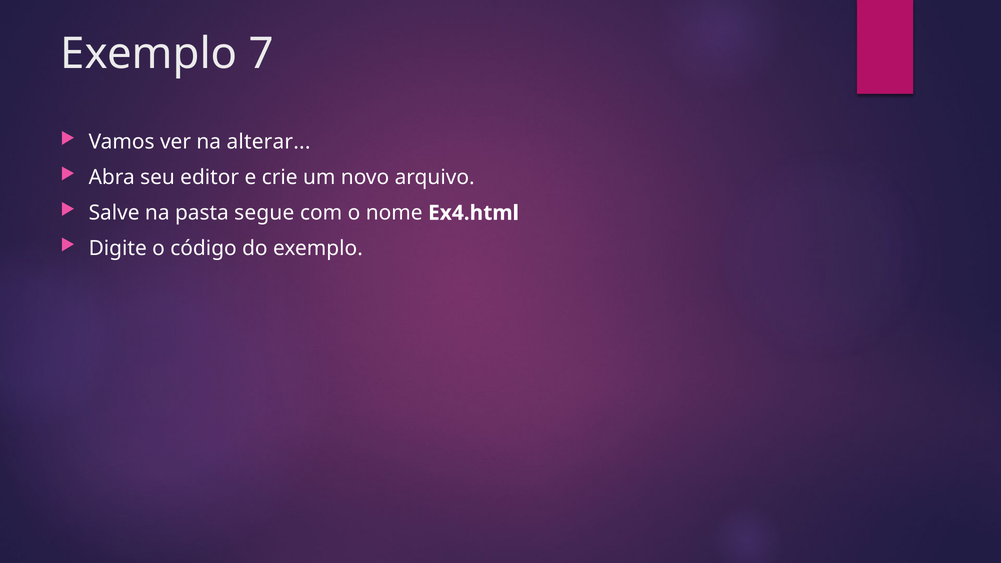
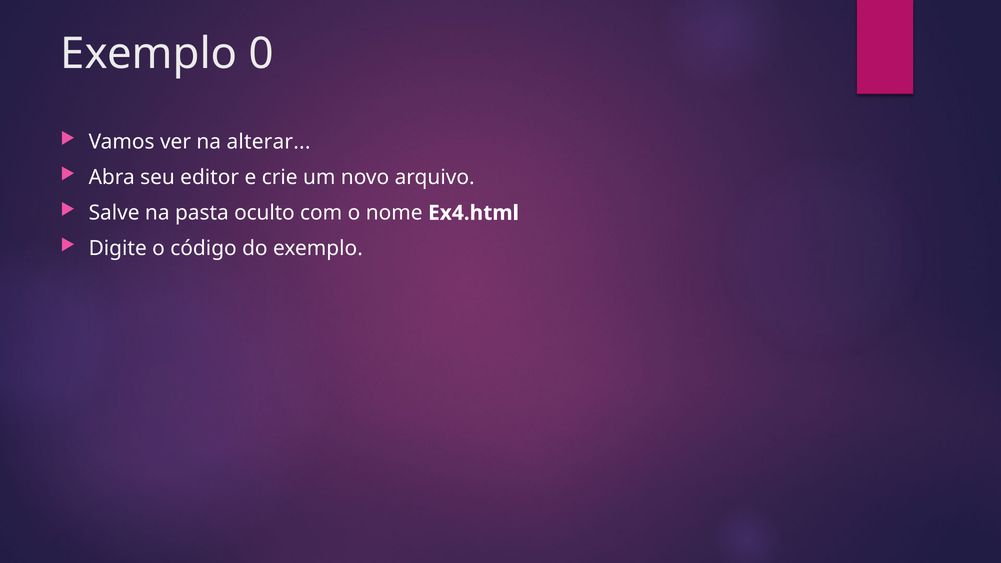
7: 7 -> 0
segue: segue -> oculto
